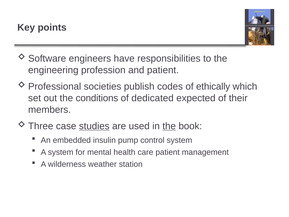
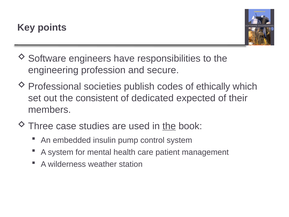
and patient: patient -> secure
conditions: conditions -> consistent
studies underline: present -> none
